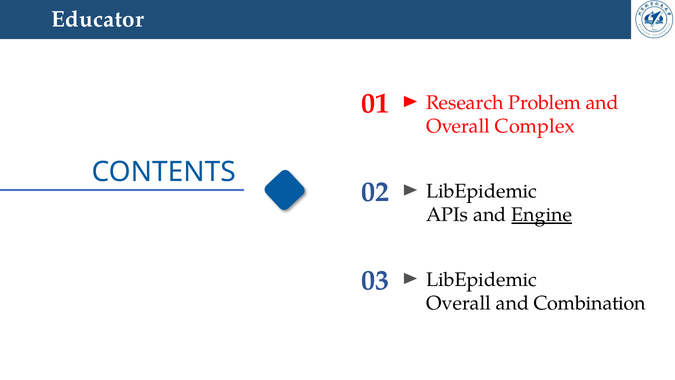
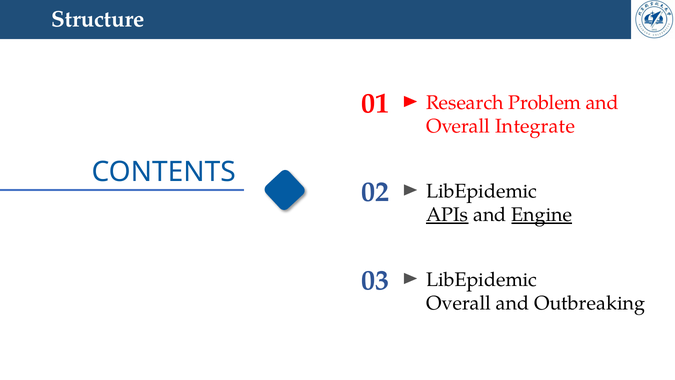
Educator: Educator -> Structure
Complex: Complex -> Integrate
APIs underline: none -> present
Combination: Combination -> Outbreaking
